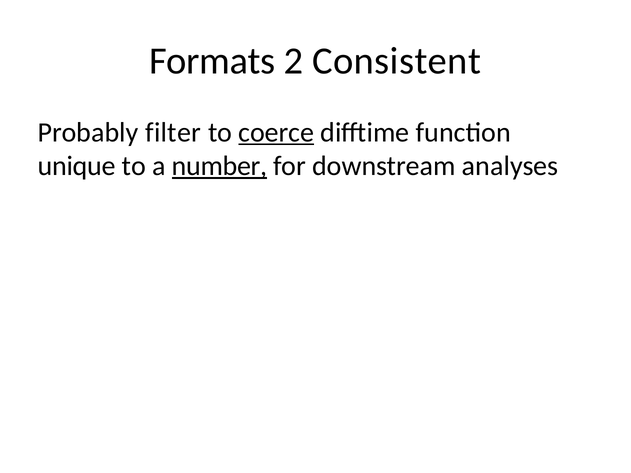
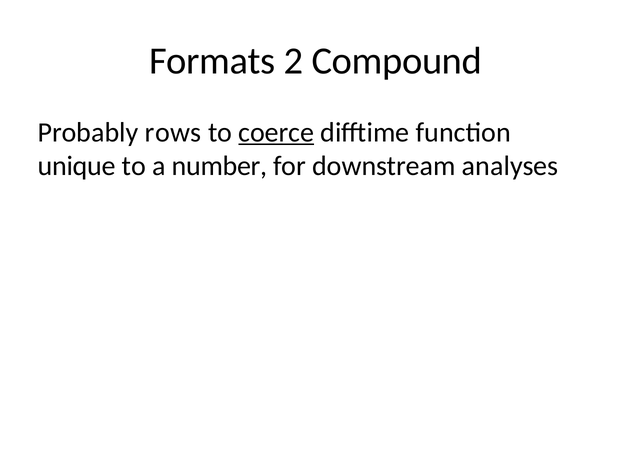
Consistent: Consistent -> Compound
filter: filter -> rows
number underline: present -> none
